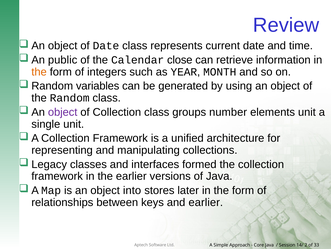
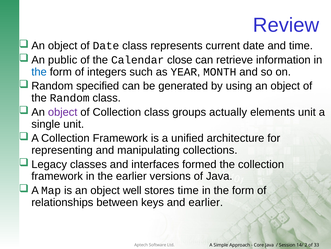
the at (39, 72) colour: orange -> blue
variables: variables -> specified
number: number -> actually
into: into -> well
stores later: later -> time
